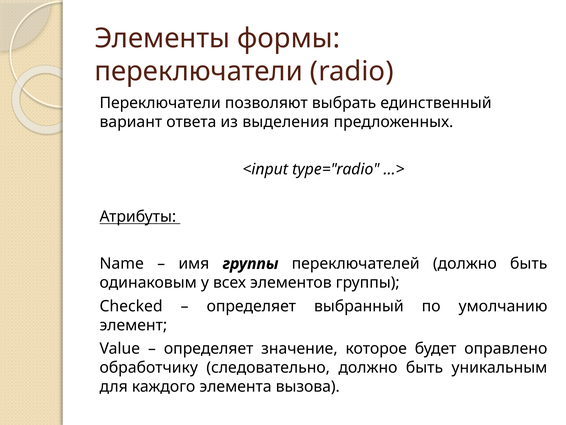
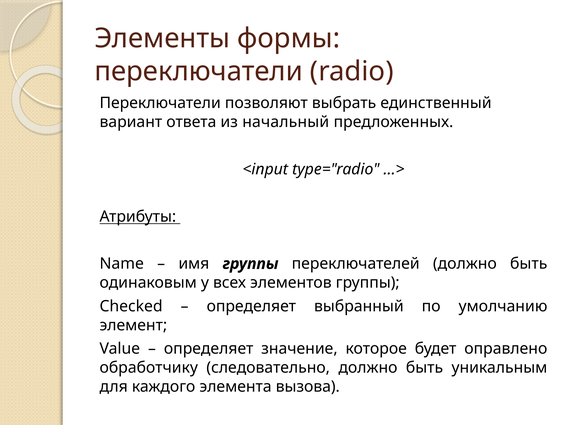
выделения: выделения -> начальный
